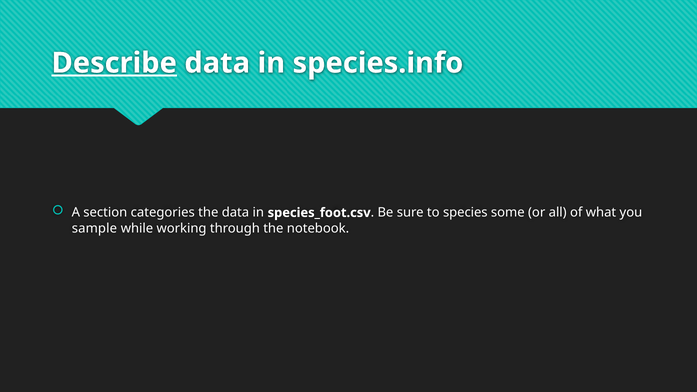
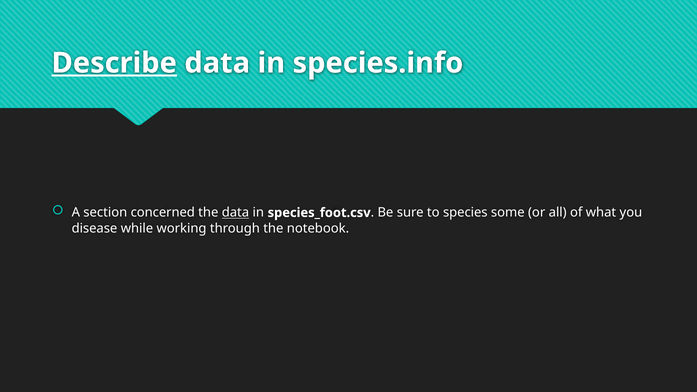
categories: categories -> concerned
data at (235, 213) underline: none -> present
sample: sample -> disease
